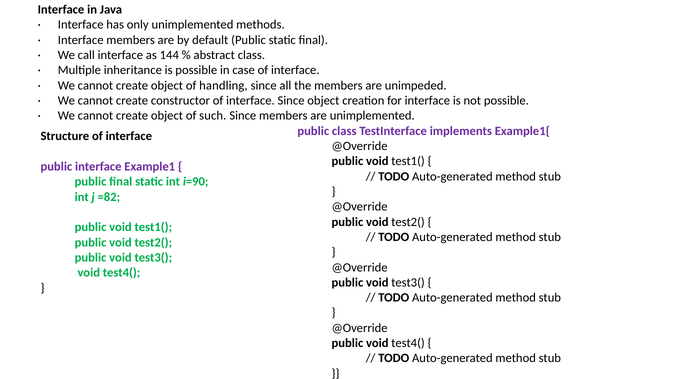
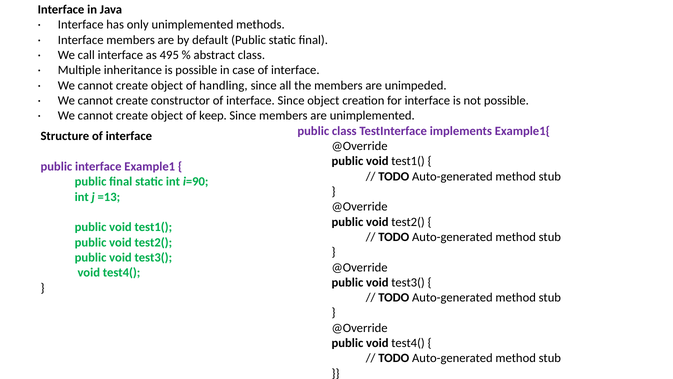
144: 144 -> 495
such: such -> keep
=82: =82 -> =13
